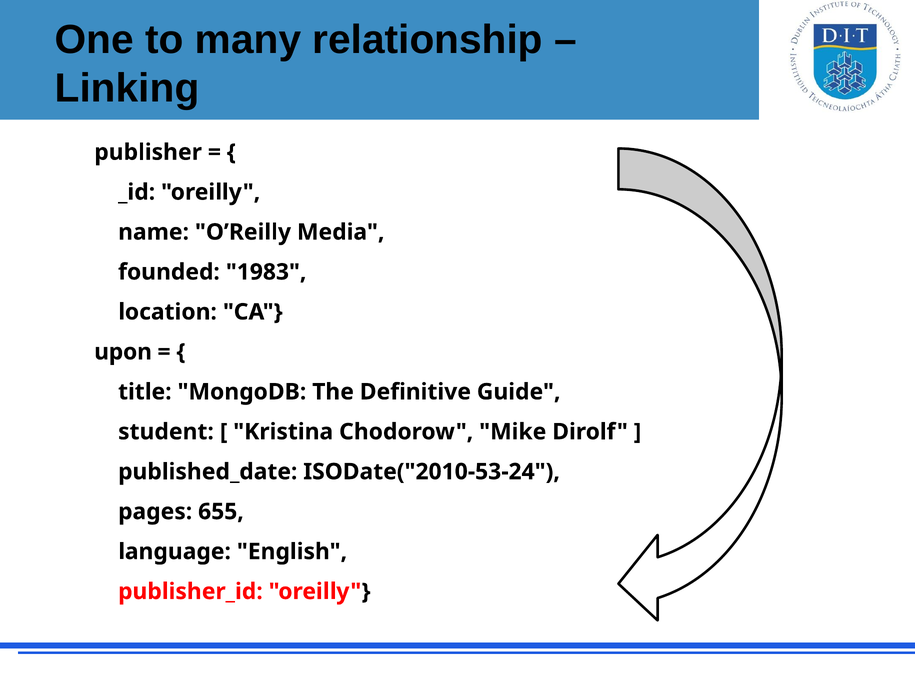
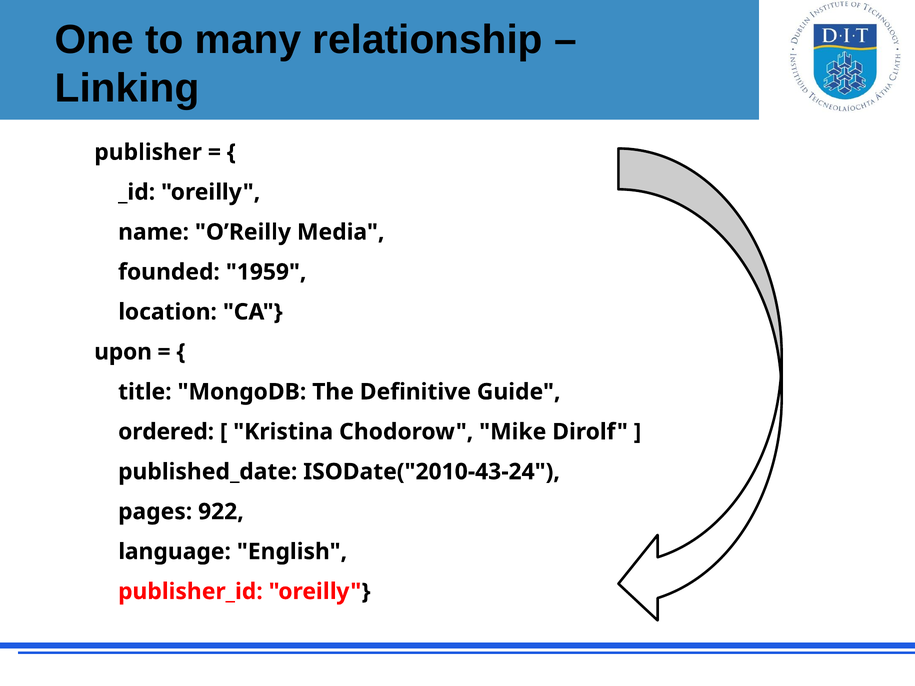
1983: 1983 -> 1959
student: student -> ordered
ISODate("2010-53-24: ISODate("2010-53-24 -> ISODate("2010-43-24
655: 655 -> 922
